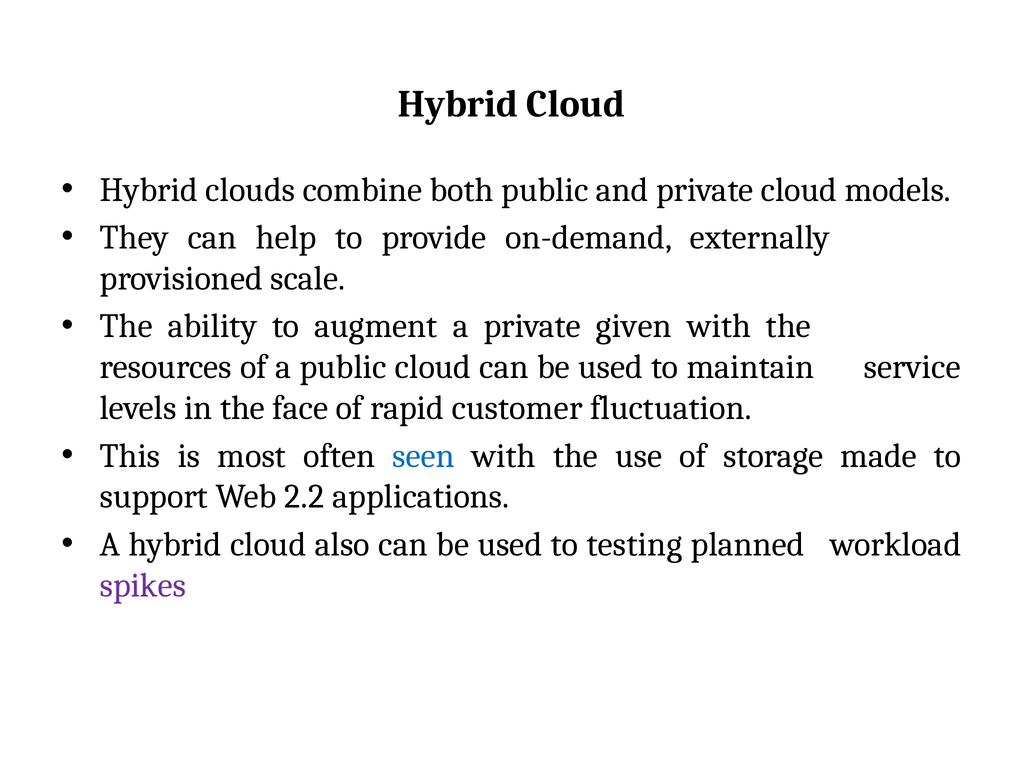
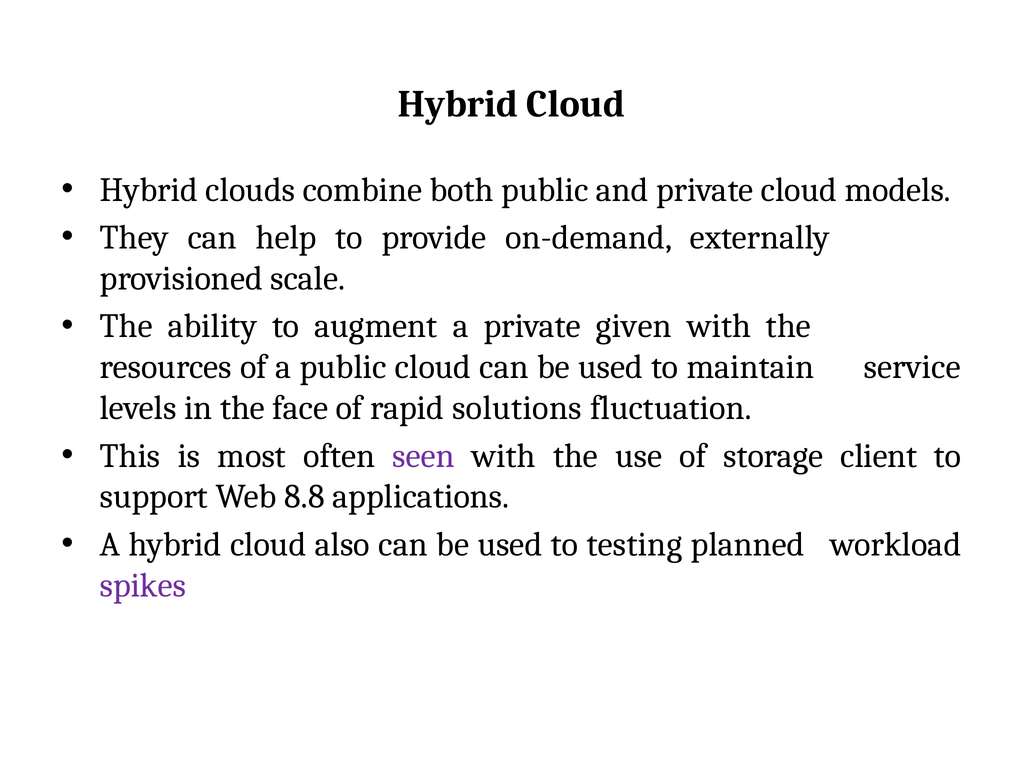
customer: customer -> solutions
seen colour: blue -> purple
made: made -> client
2.2: 2.2 -> 8.8
